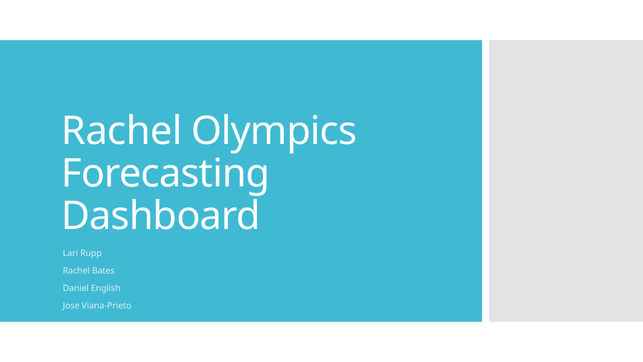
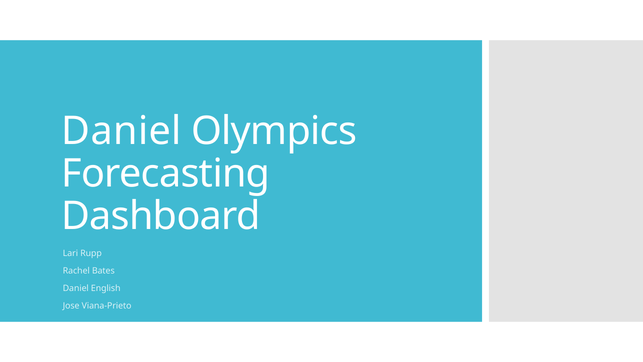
Rachel at (122, 131): Rachel -> Daniel
